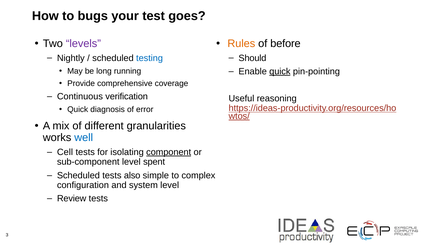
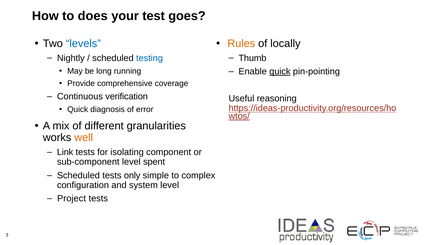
bugs: bugs -> does
levels colour: purple -> blue
before: before -> locally
Should: Should -> Thumb
well colour: blue -> orange
Cell: Cell -> Link
component underline: present -> none
also: also -> only
Review: Review -> Project
